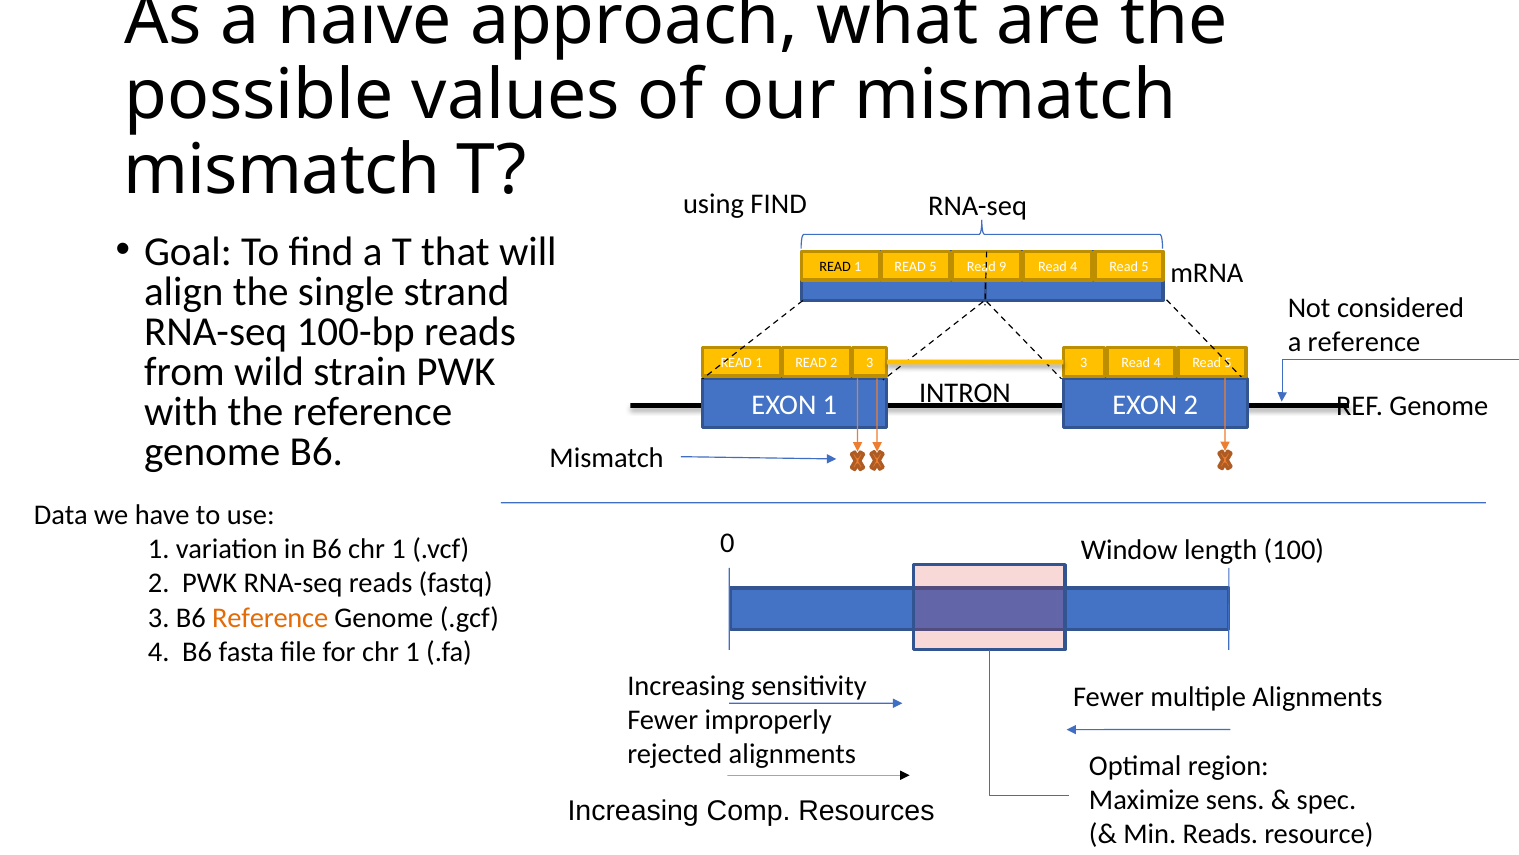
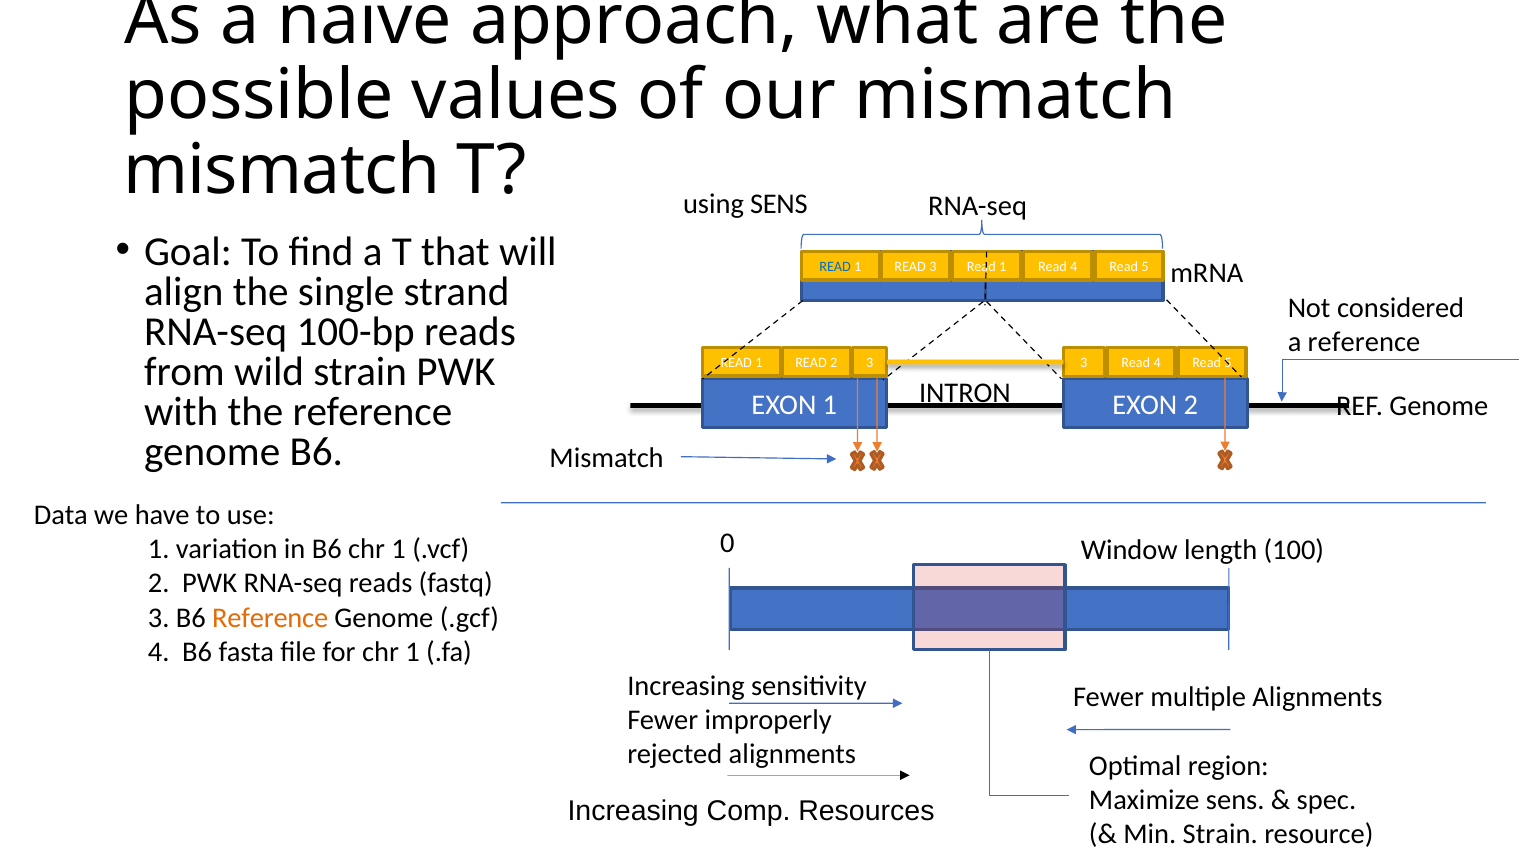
using FIND: FIND -> SENS
READ at (835, 267) colour: black -> blue
1 READ 5: 5 -> 3
9 at (1003, 267): 9 -> 1
Min Reads: Reads -> Strain
